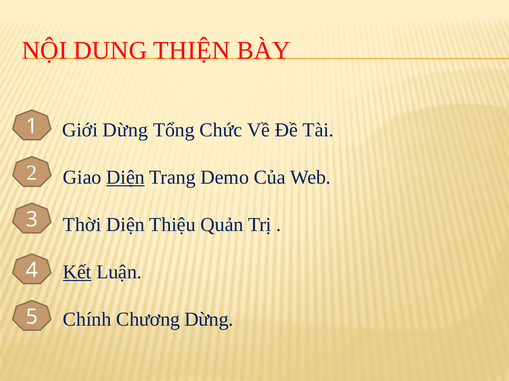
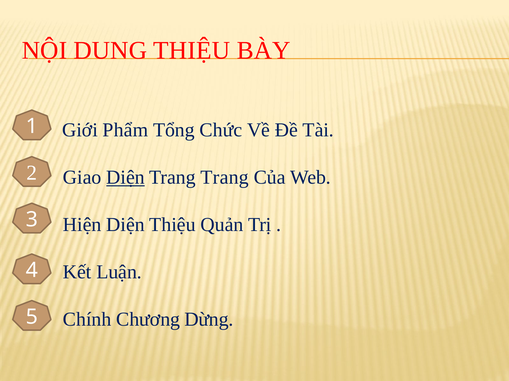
DUNG THIỆN: THIỆN -> THIỆU
Giới Dừng: Dừng -> Phẩm
Trang Demo: Demo -> Trang
Thời: Thời -> Hiện
Kết underline: present -> none
